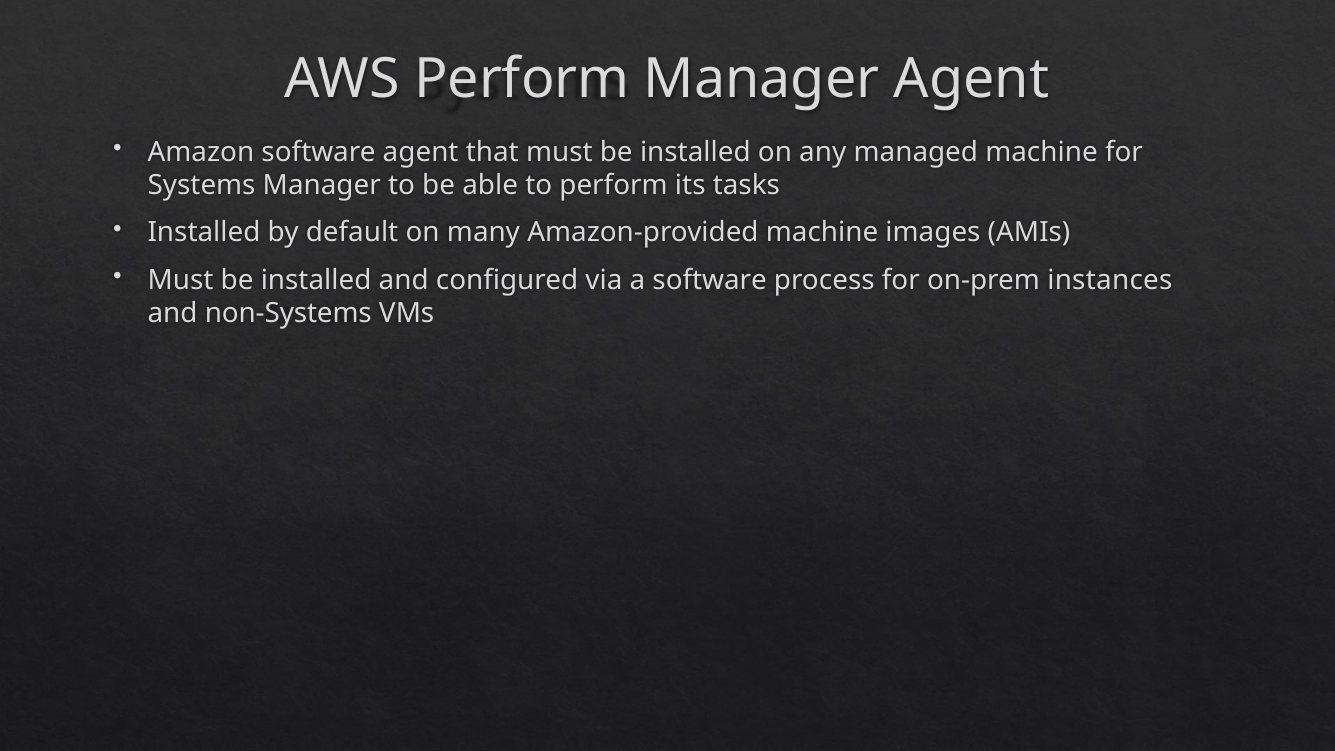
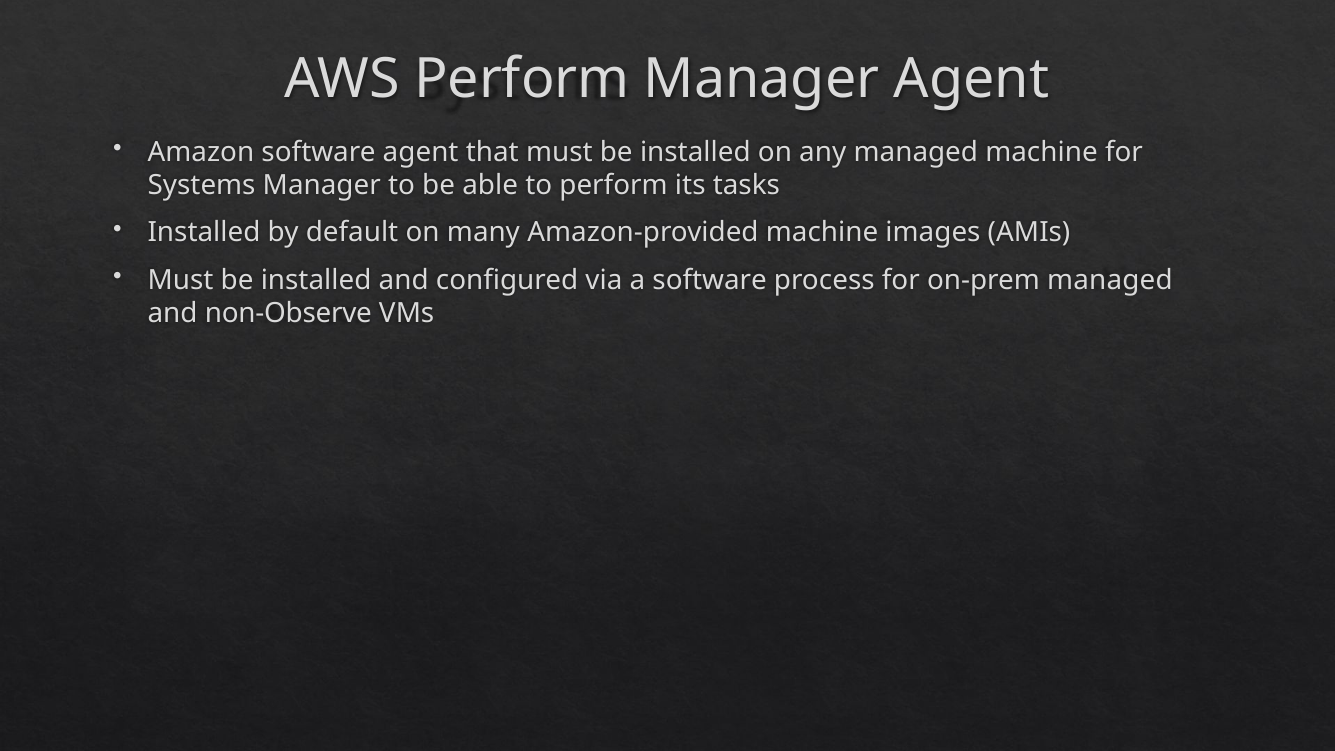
on-prem instances: instances -> managed
non-Systems: non-Systems -> non-Observe
